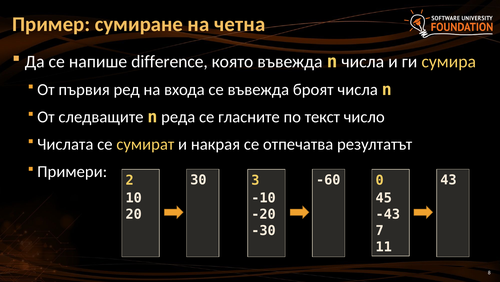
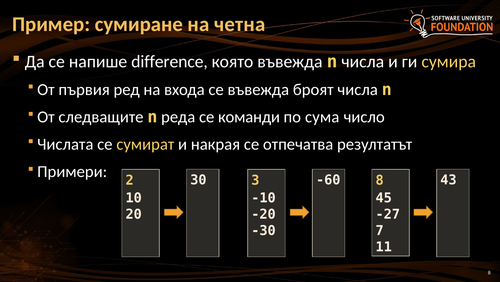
гласните: гласните -> команди
текст: текст -> сума
30 0: 0 -> 8
-43: -43 -> -27
